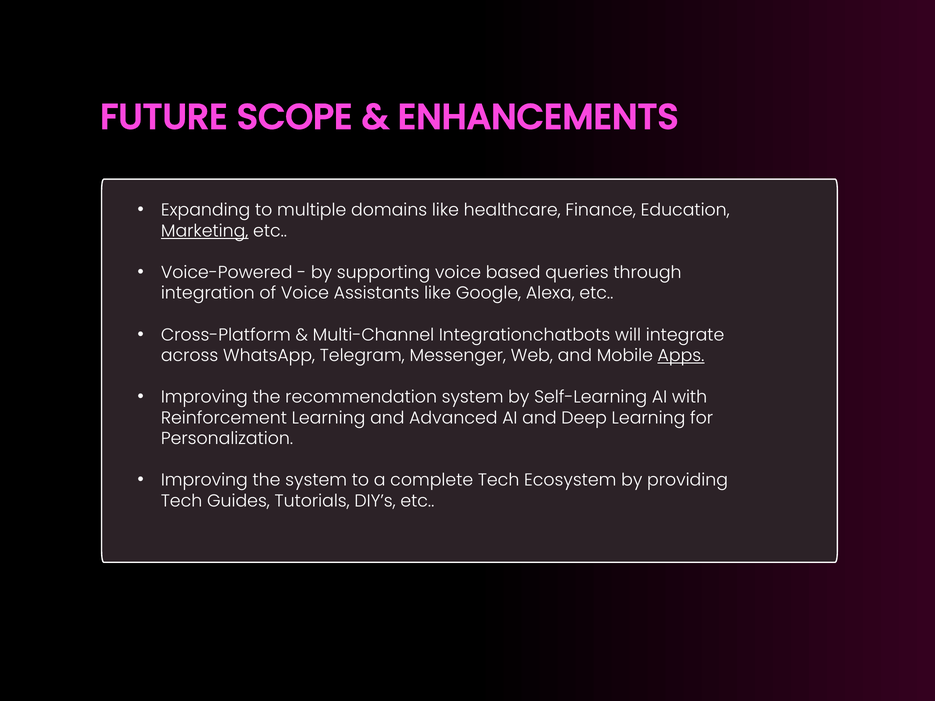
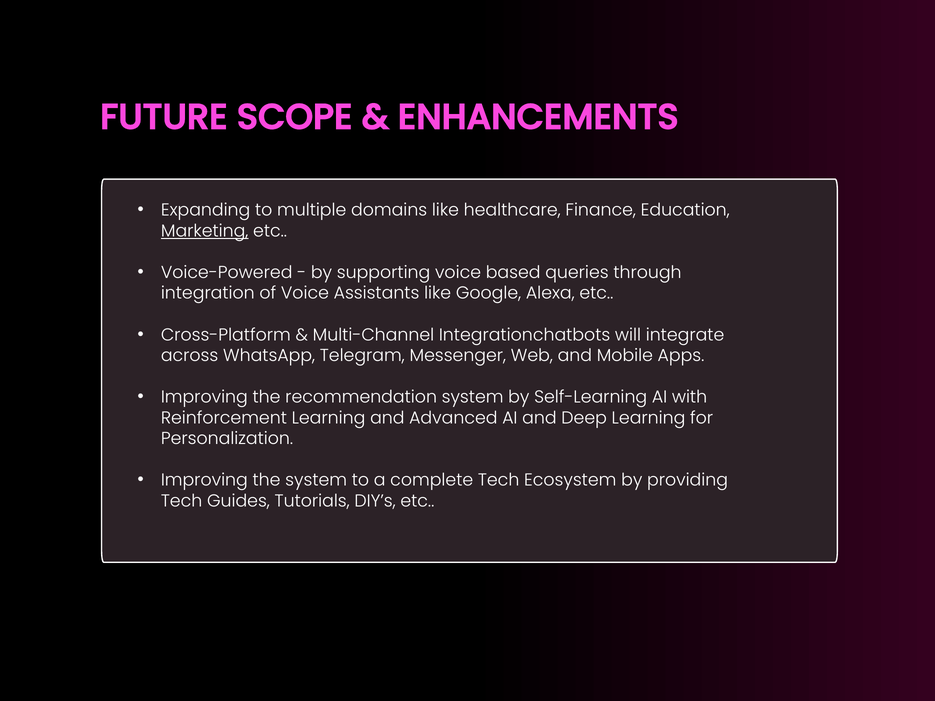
Apps underline: present -> none
